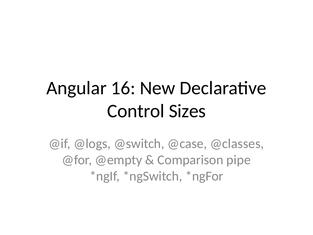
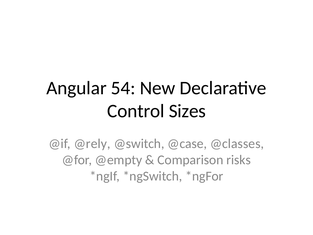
16: 16 -> 54
@logs: @logs -> @rely
pipe: pipe -> risks
